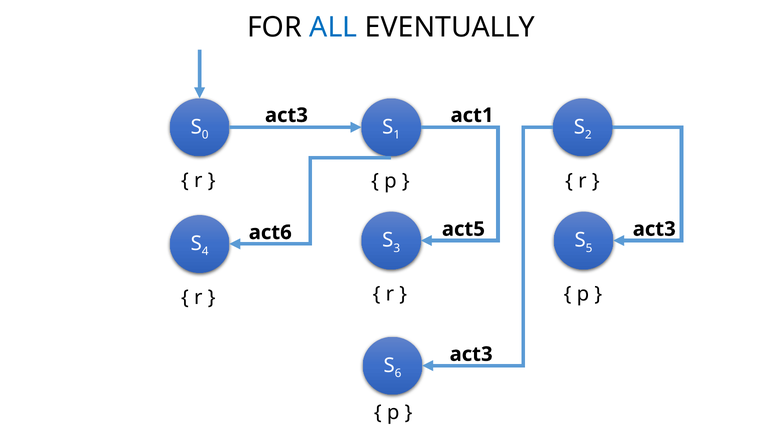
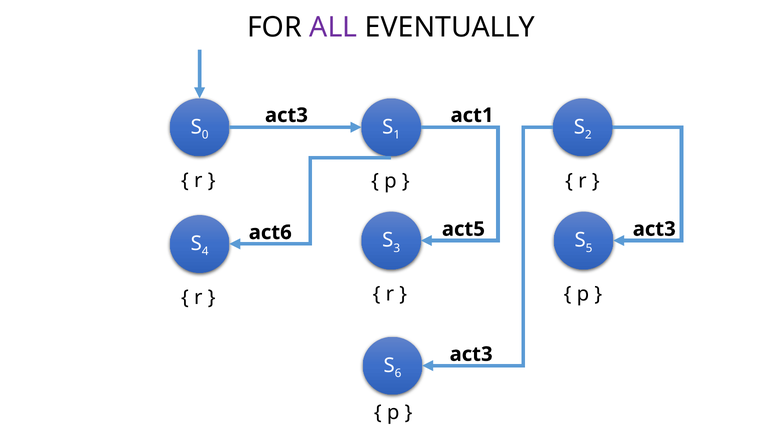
ALL colour: blue -> purple
